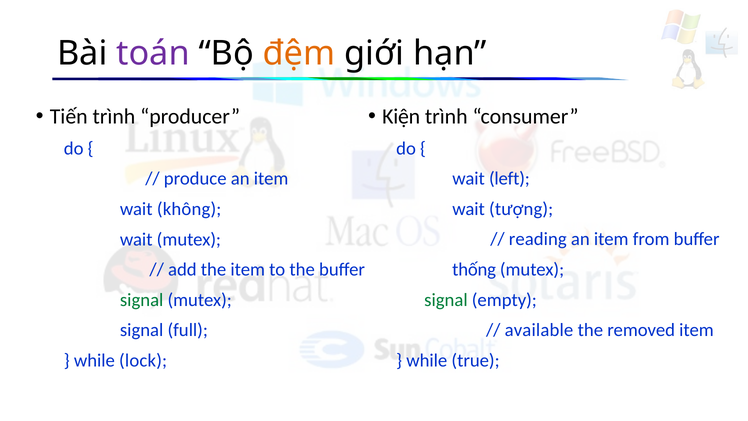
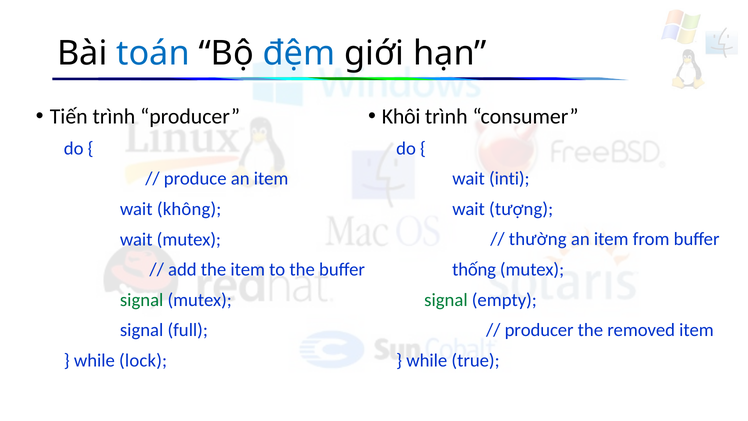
toán colour: purple -> blue
đệm colour: orange -> blue
Kiện: Kiện -> Khôi
left: left -> inti
reading: reading -> thường
available at (539, 330): available -> producer
